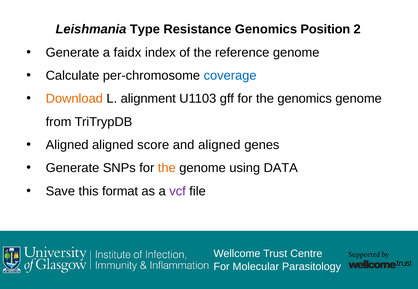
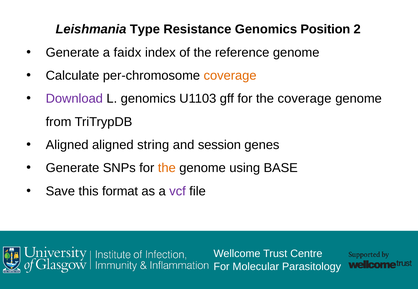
coverage at (230, 76) colour: blue -> orange
Download colour: orange -> purple
L alignment: alignment -> genomics
the genomics: genomics -> coverage
score: score -> string
and aligned: aligned -> session
DATA: DATA -> BASE
